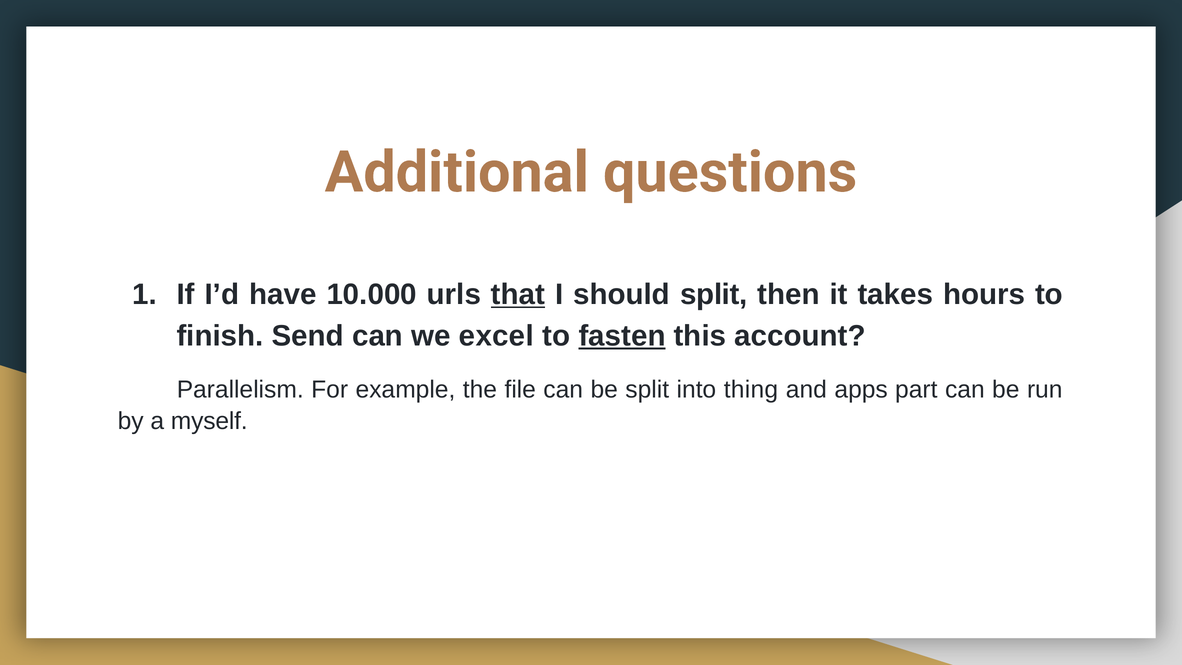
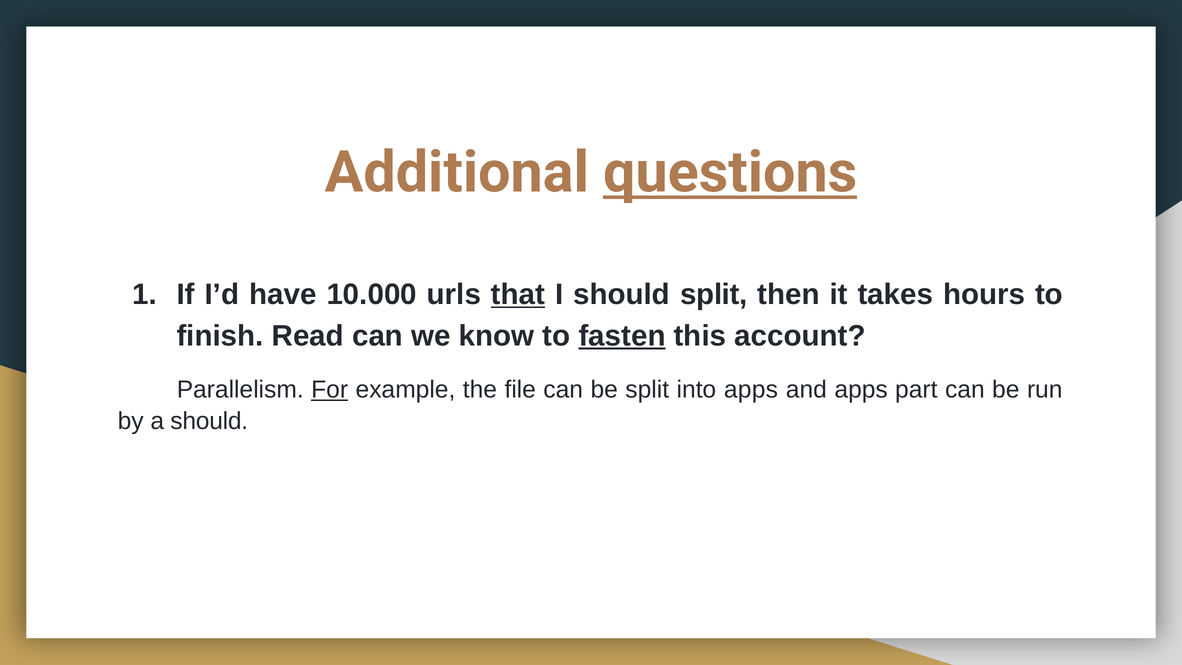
questions underline: none -> present
Send: Send -> Read
excel: excel -> know
For underline: none -> present
into thing: thing -> apps
a myself: myself -> should
